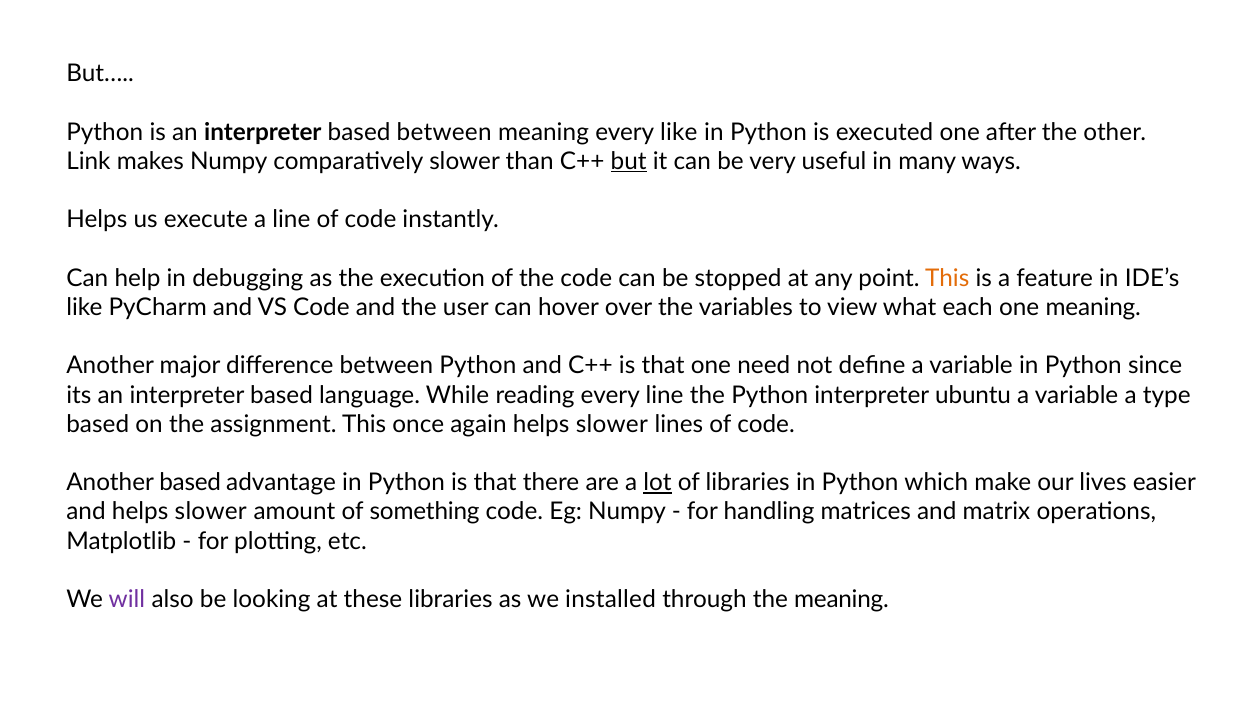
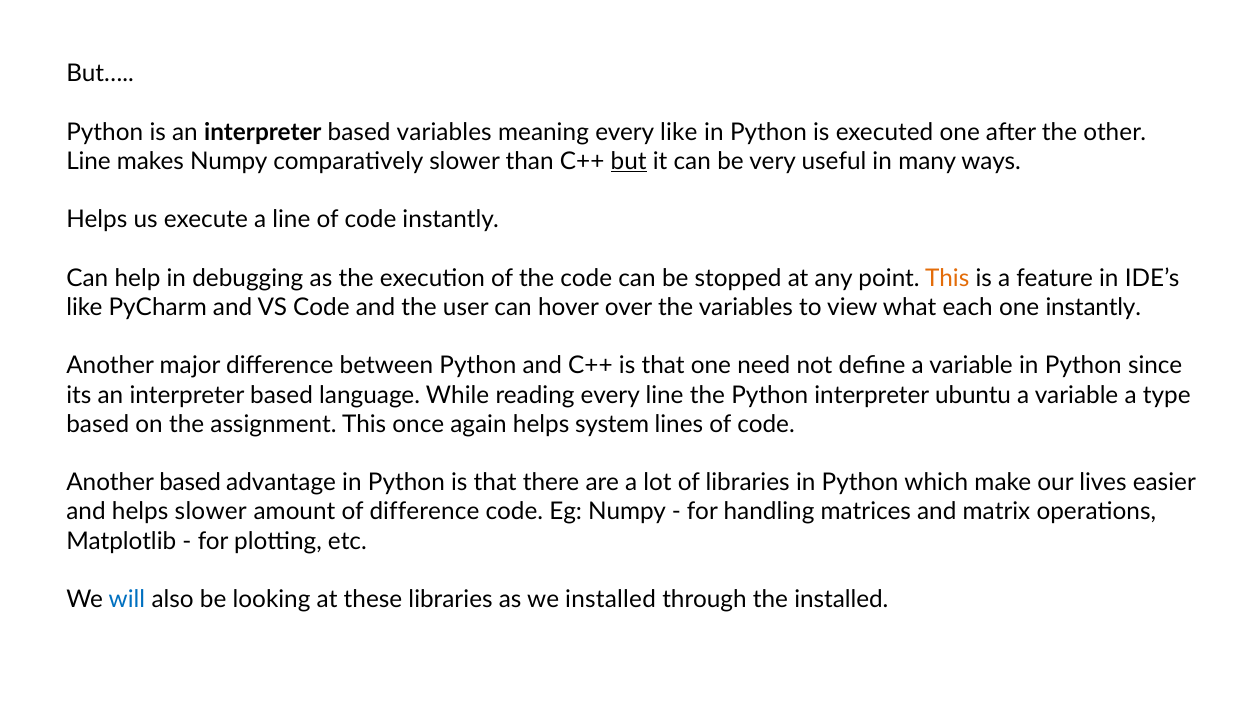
based between: between -> variables
Link at (88, 161): Link -> Line
one meaning: meaning -> instantly
again helps slower: slower -> system
lot underline: present -> none
of something: something -> difference
will colour: purple -> blue
the meaning: meaning -> installed
